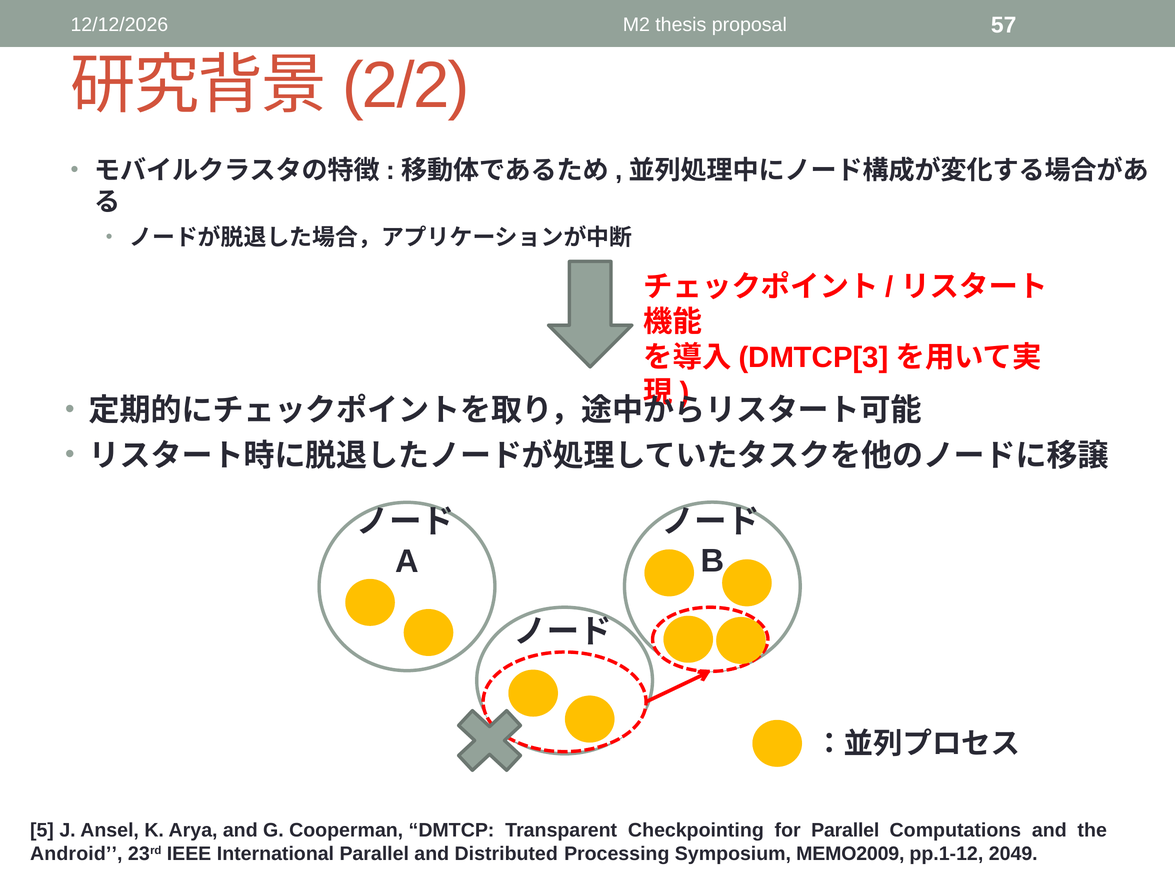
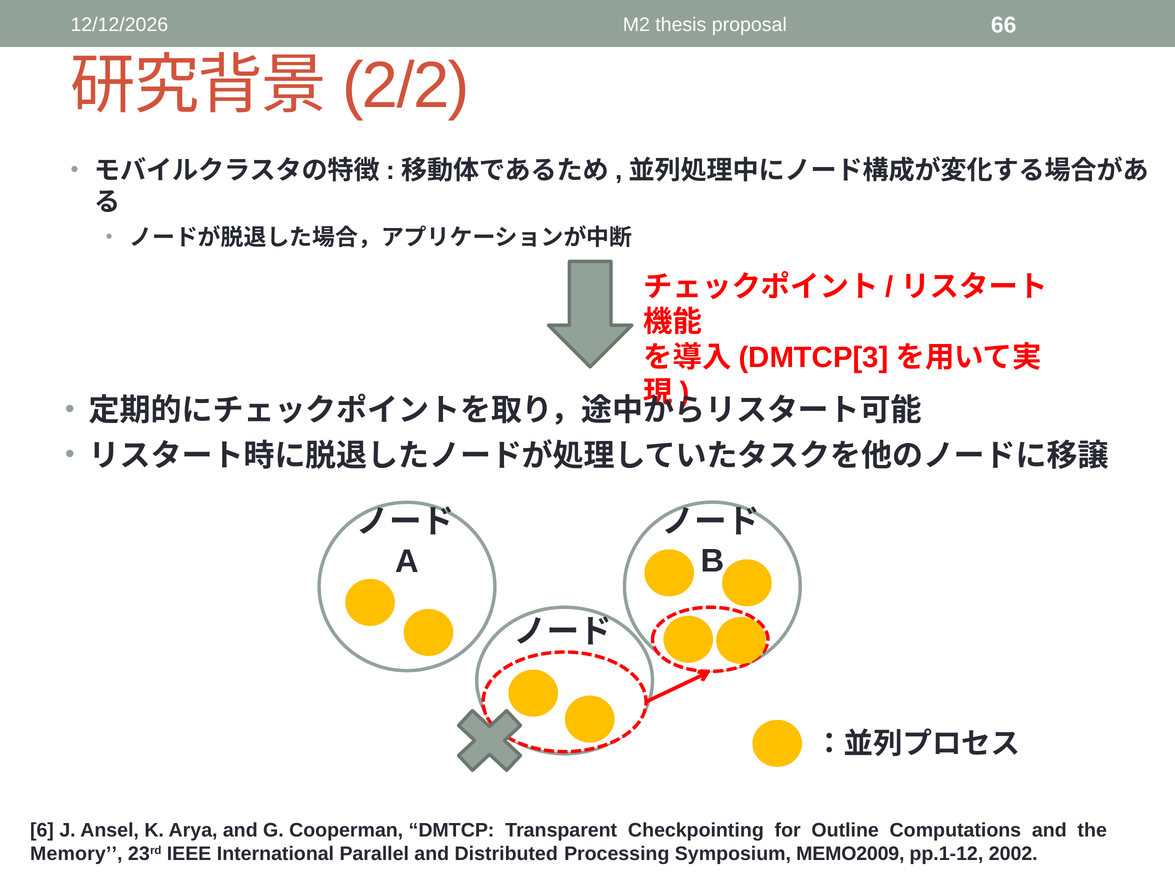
57: 57 -> 66
5: 5 -> 6
for Parallel: Parallel -> Outline
Android: Android -> Memory
2049: 2049 -> 2002
